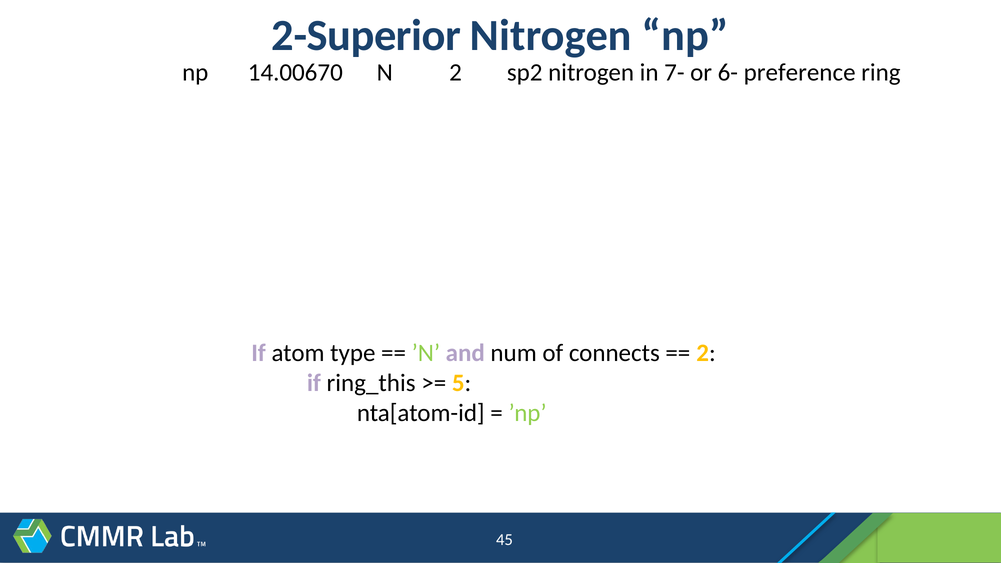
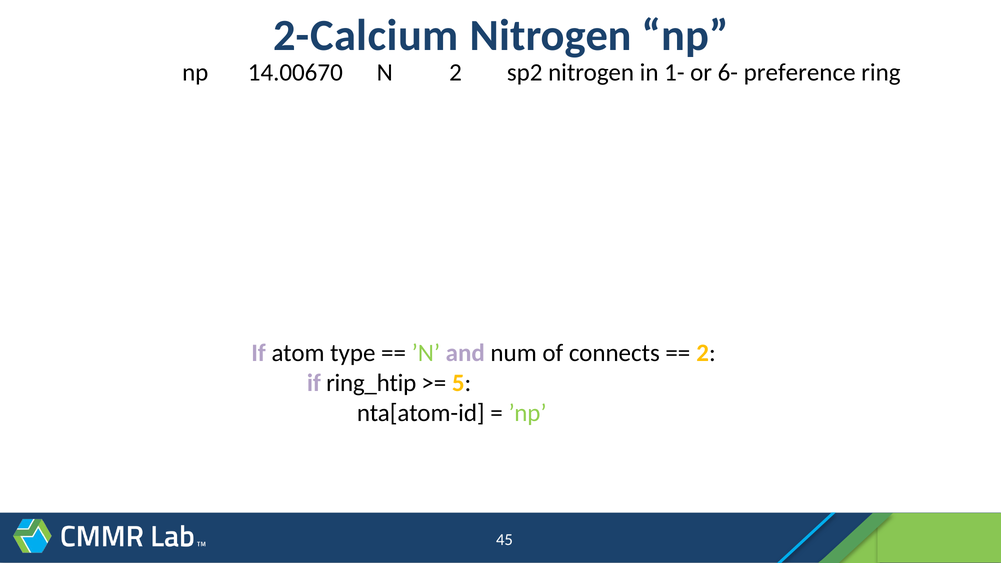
2-Superior: 2-Superior -> 2-Calcium
7-: 7- -> 1-
ring_this: ring_this -> ring_htip
